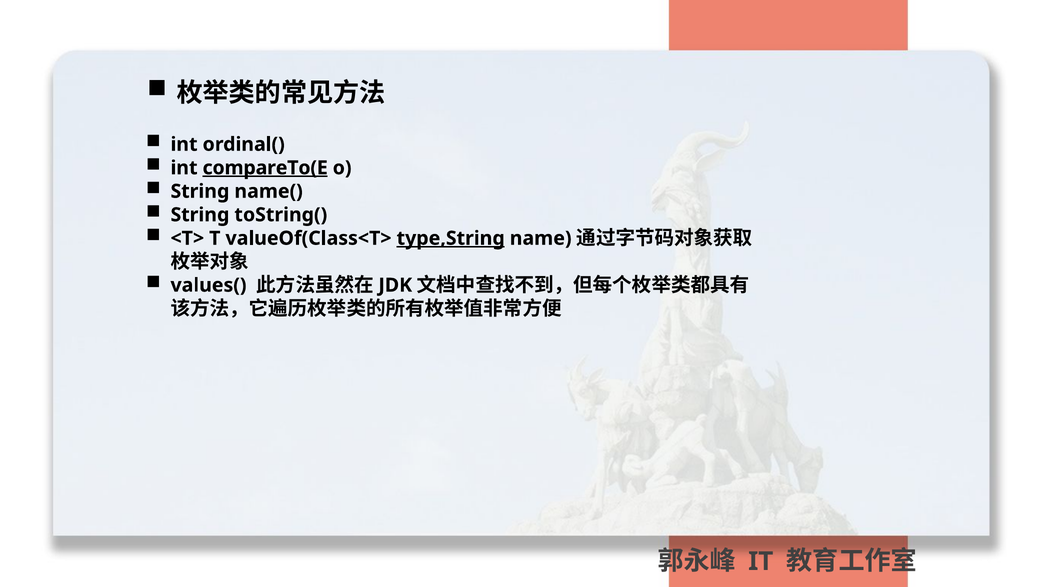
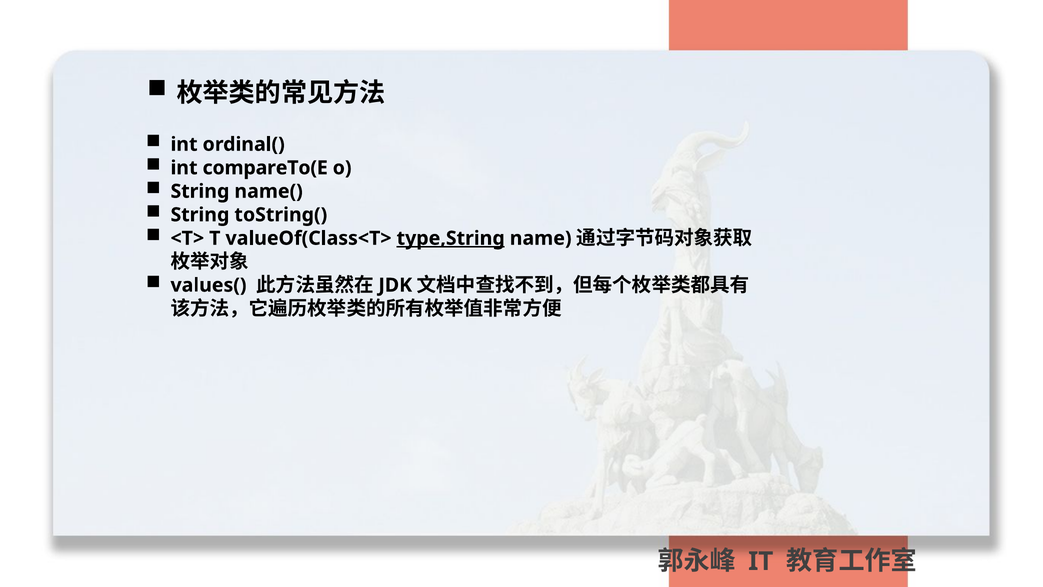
compareTo(E underline: present -> none
